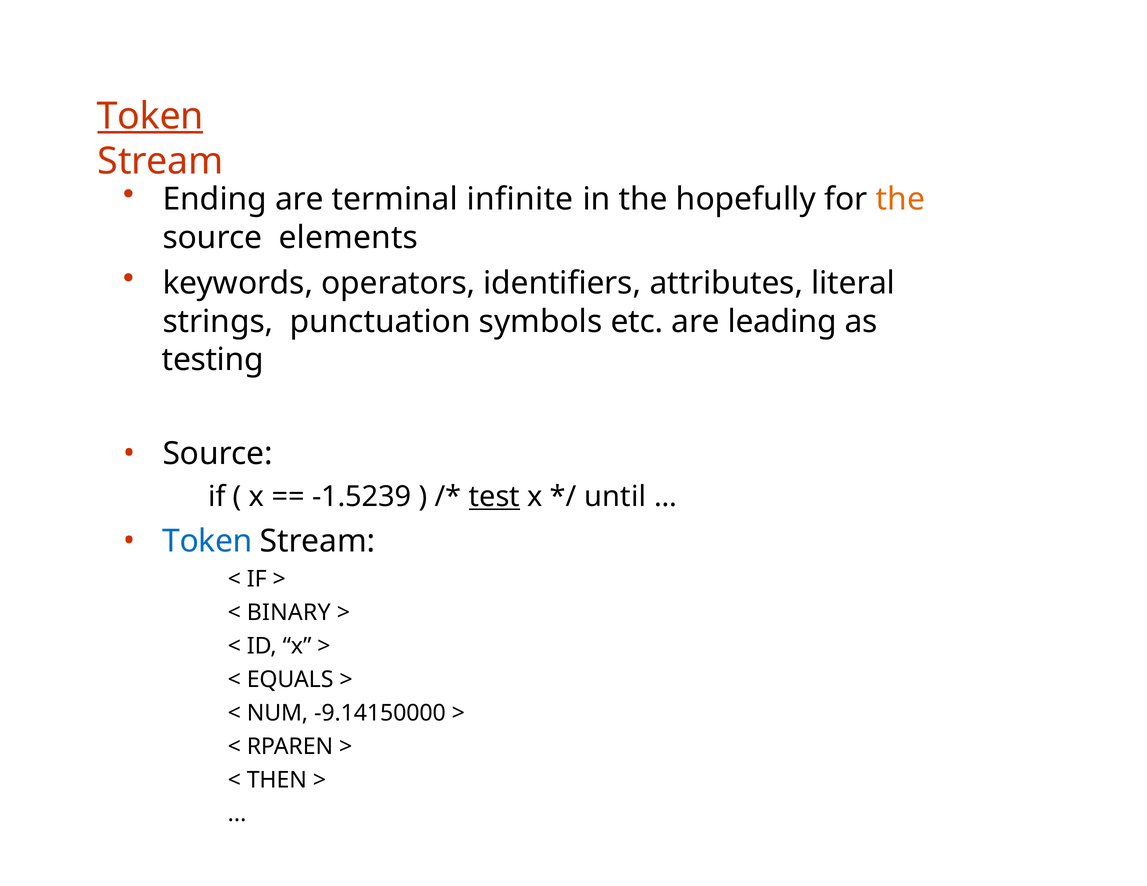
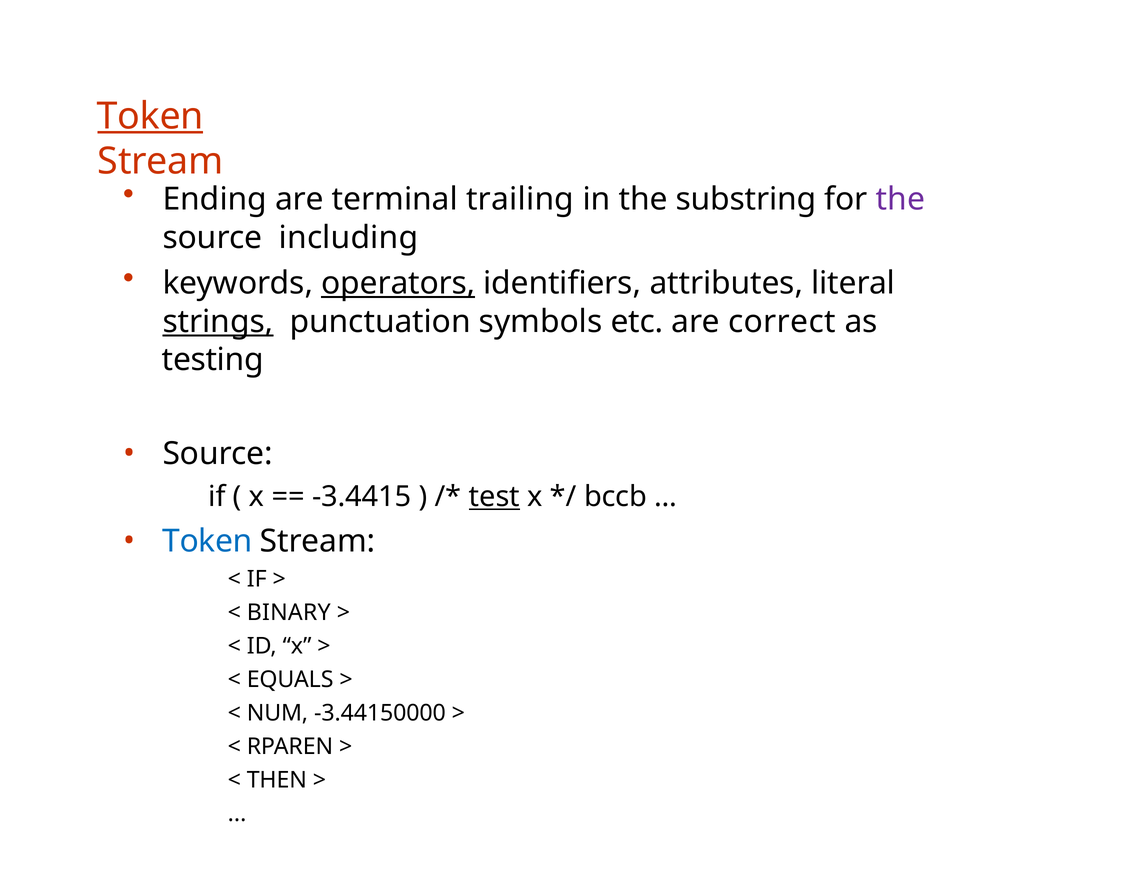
infinite: infinite -> trailing
hopefully: hopefully -> substring
the at (900, 199) colour: orange -> purple
elements: elements -> including
operators underline: none -> present
strings underline: none -> present
leading: leading -> correct
-1.5239: -1.5239 -> -3.4415
until: until -> bccb
-9.14150000: -9.14150000 -> -3.44150000
